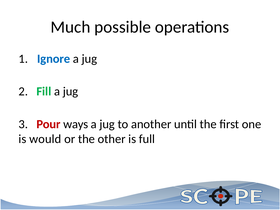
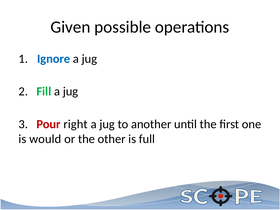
Much: Much -> Given
ways: ways -> right
